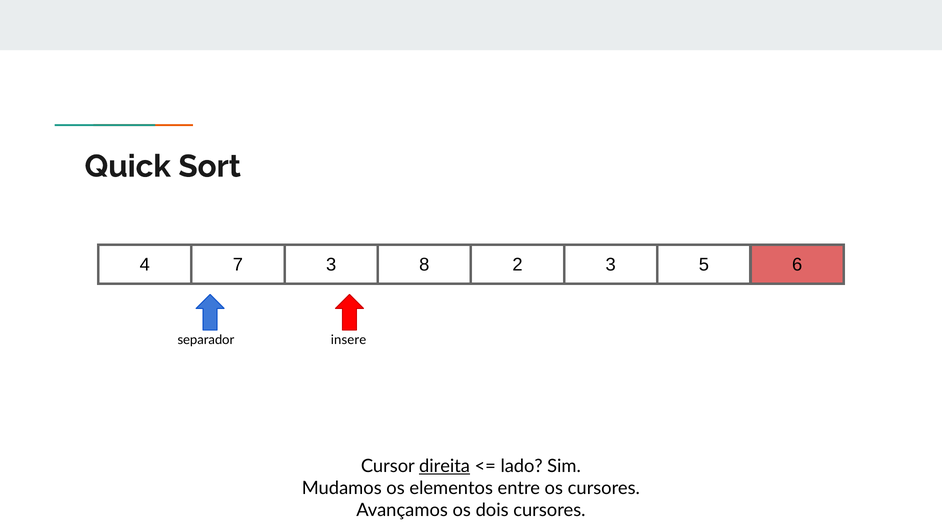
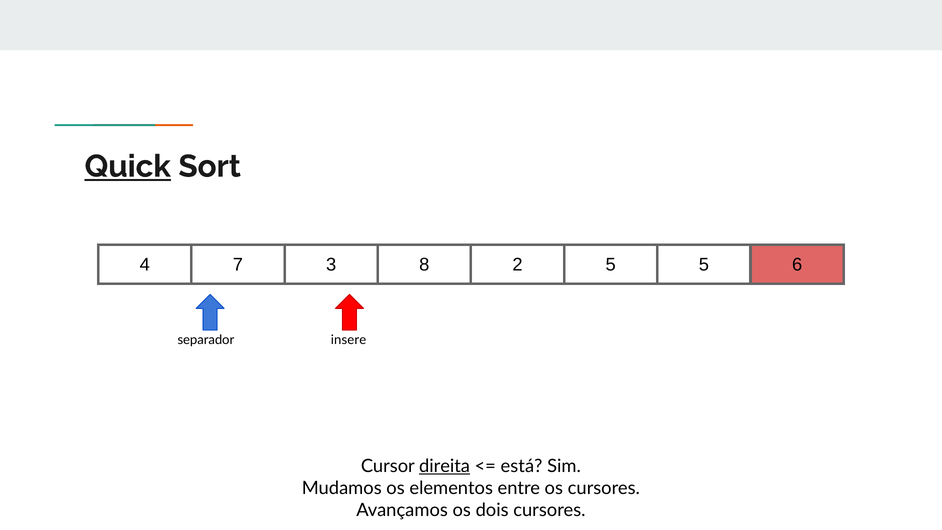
Quick underline: none -> present
2 3: 3 -> 5
lado: lado -> está
